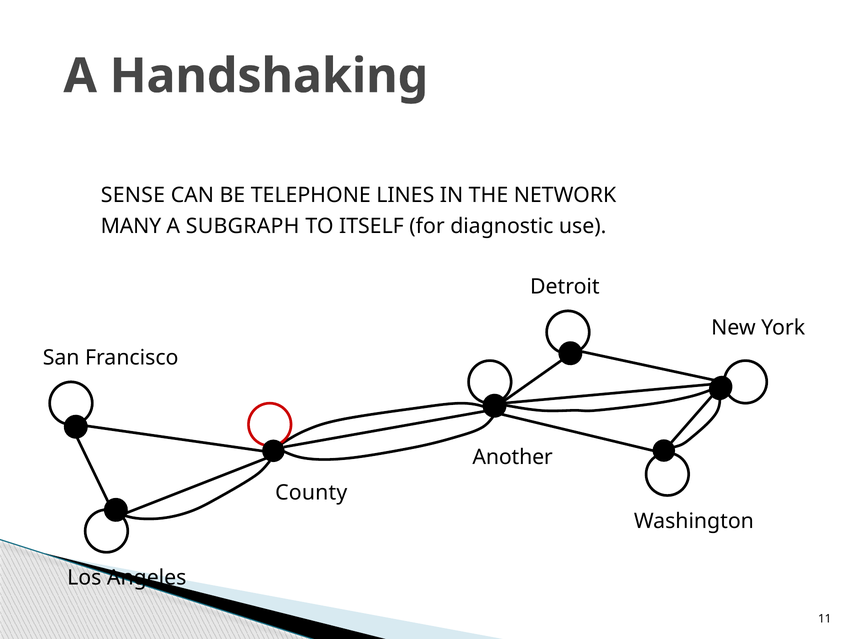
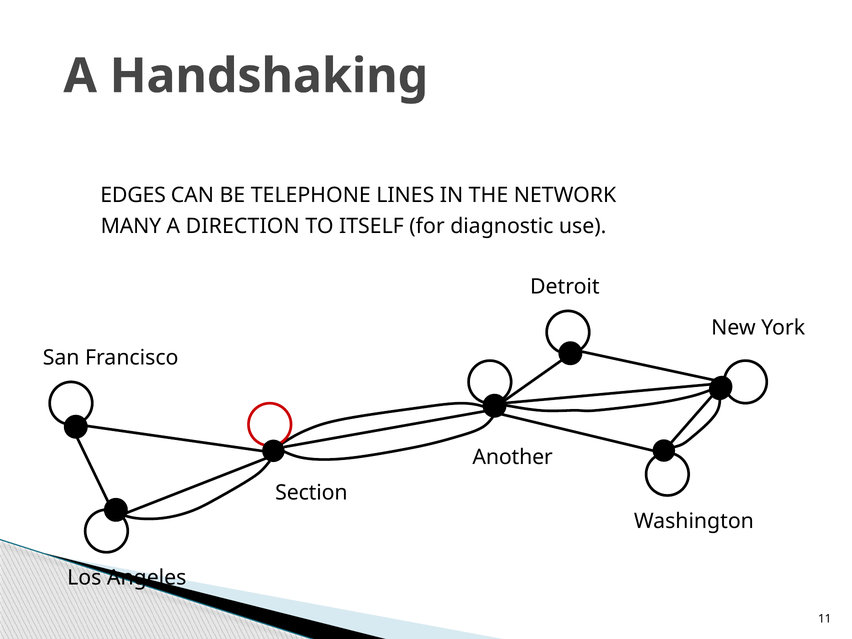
SENSE: SENSE -> EDGES
SUBGRAPH: SUBGRAPH -> DIRECTION
County: County -> Section
